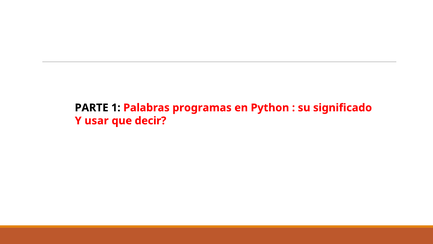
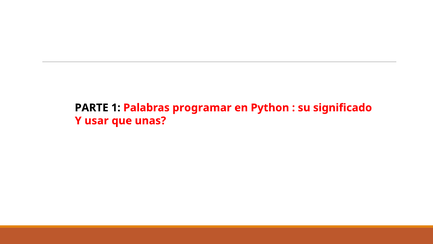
programas: programas -> programar
decir: decir -> unas
